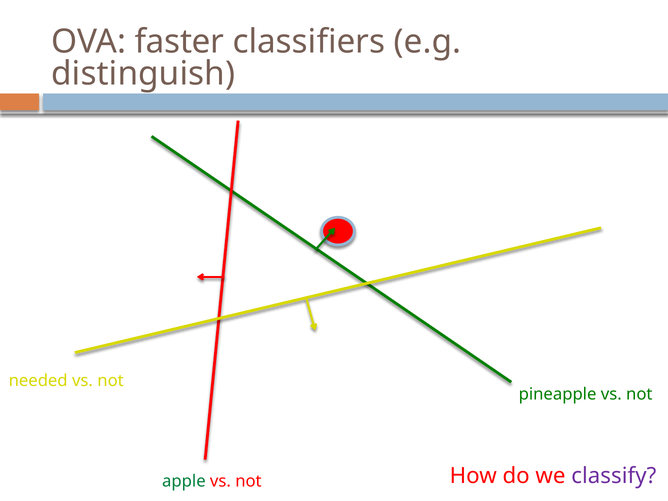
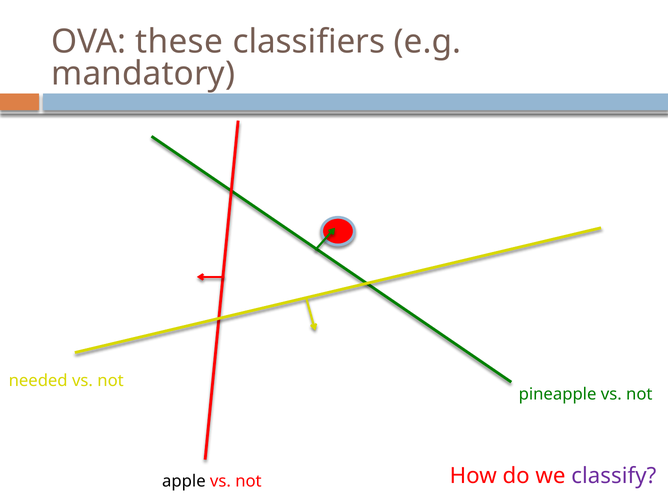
faster: faster -> these
distinguish: distinguish -> mandatory
apple colour: green -> black
